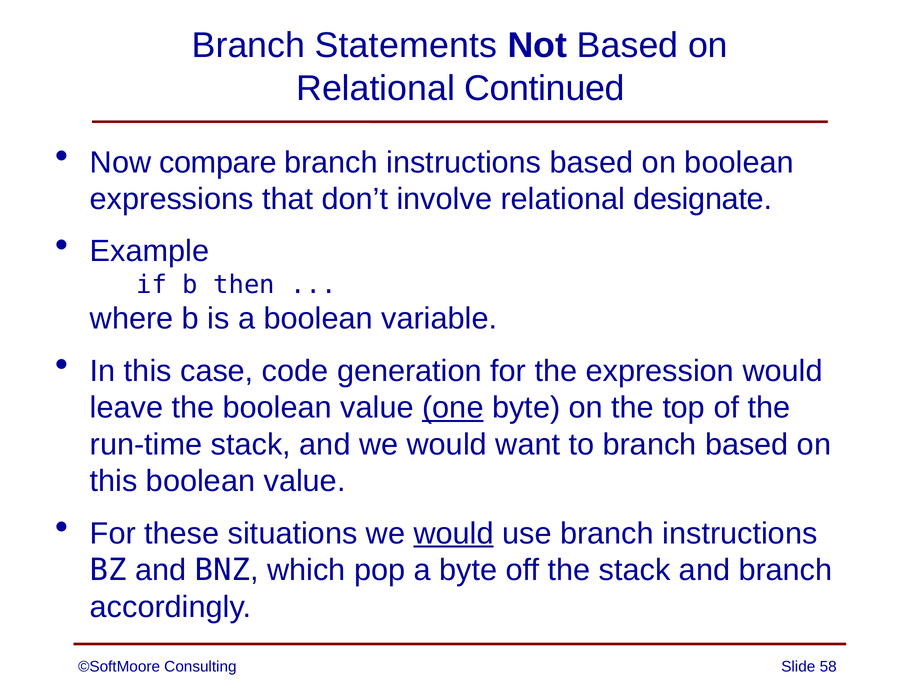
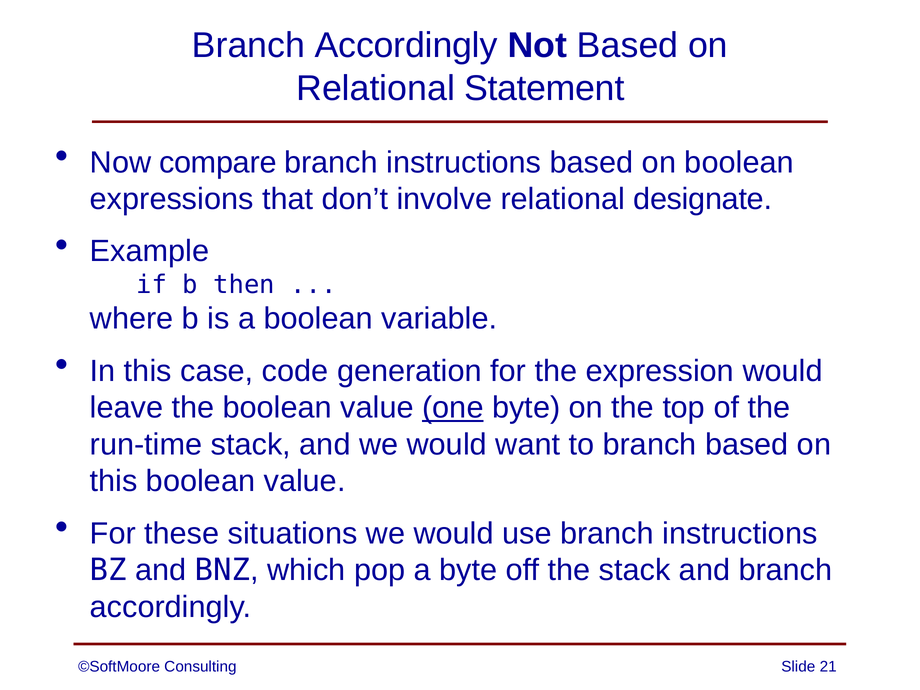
Statements at (406, 45): Statements -> Accordingly
Continued: Continued -> Statement
would at (454, 533) underline: present -> none
58: 58 -> 21
